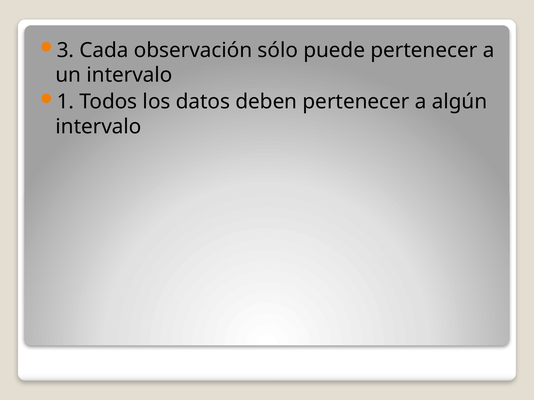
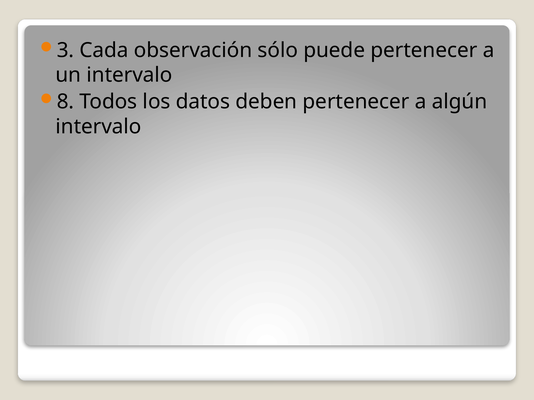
1: 1 -> 8
